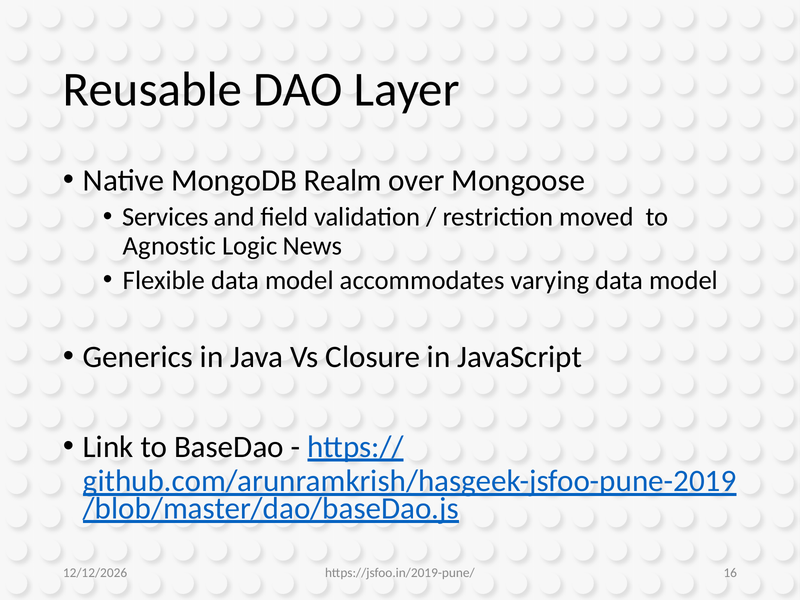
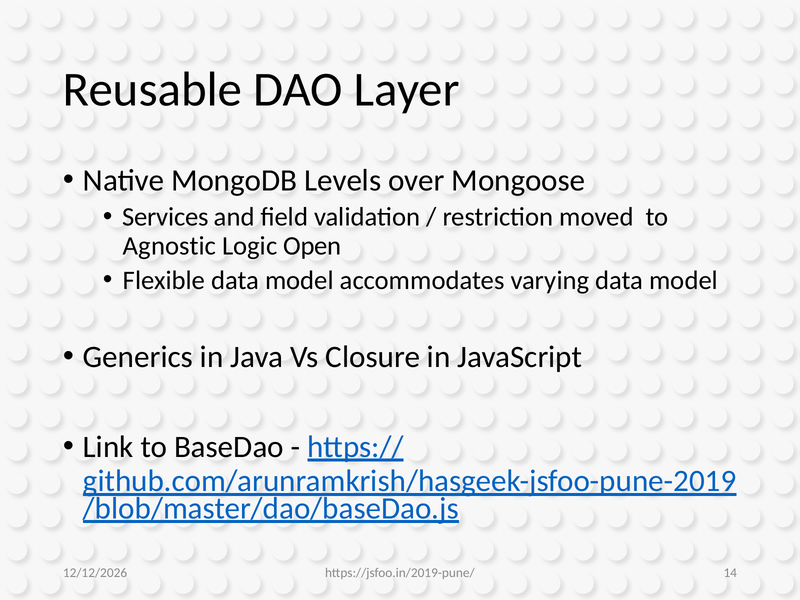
Realm: Realm -> Levels
News: News -> Open
16: 16 -> 14
